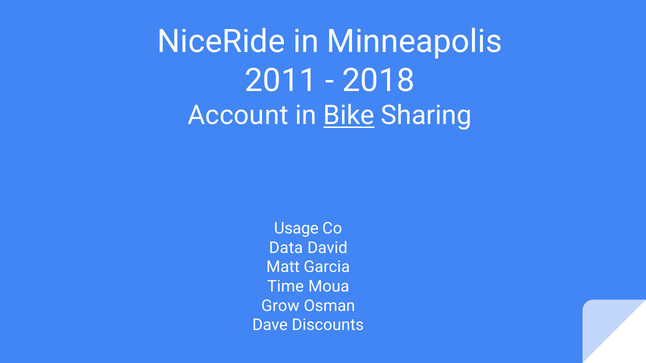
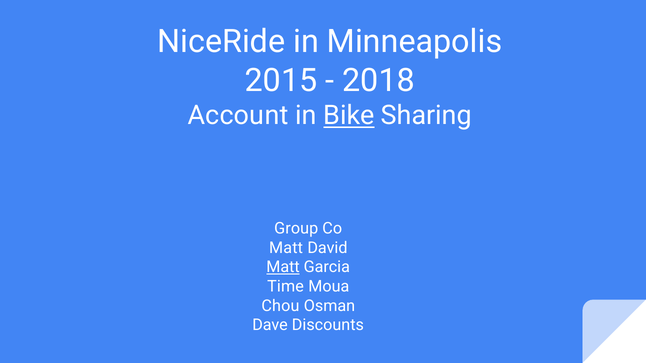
2011: 2011 -> 2015
Usage: Usage -> Group
Data at (286, 248): Data -> Matt
Matt at (283, 267) underline: none -> present
Grow: Grow -> Chou
